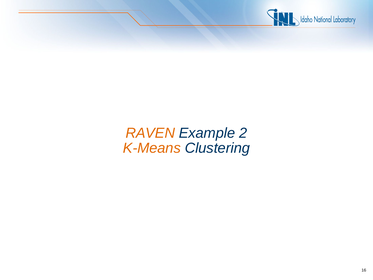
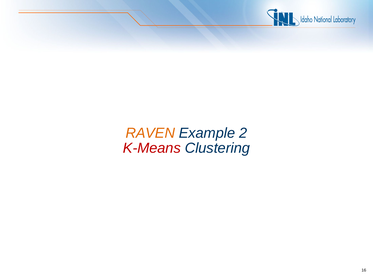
K-Means colour: orange -> red
